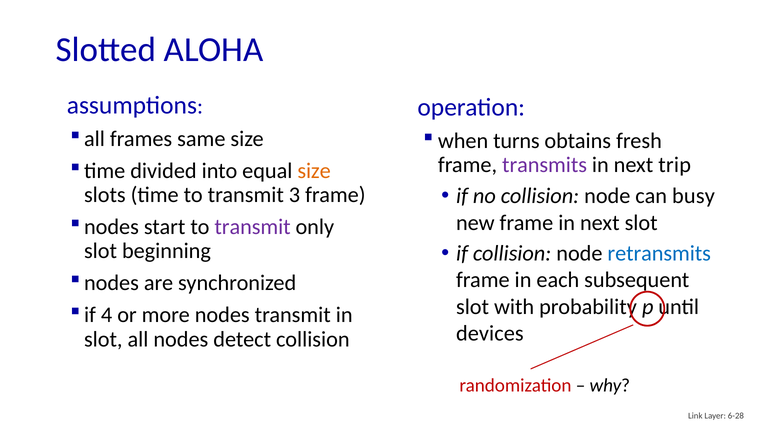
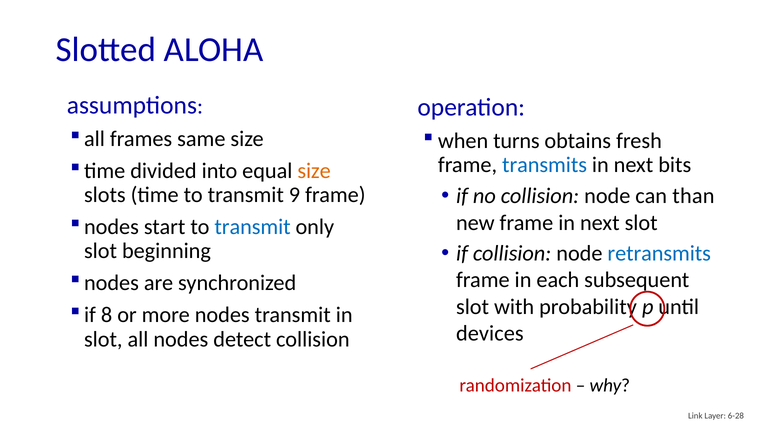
transmits colour: purple -> blue
trip: trip -> bits
busy: busy -> than
3: 3 -> 9
transmit at (253, 227) colour: purple -> blue
4: 4 -> 8
